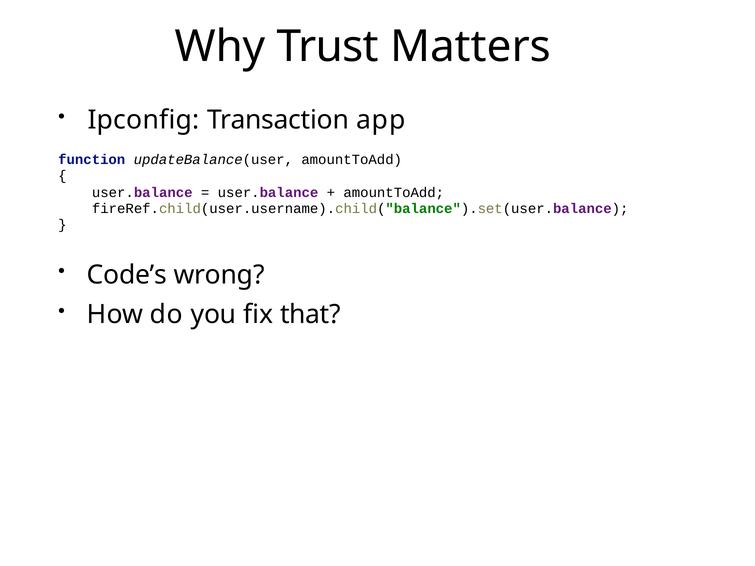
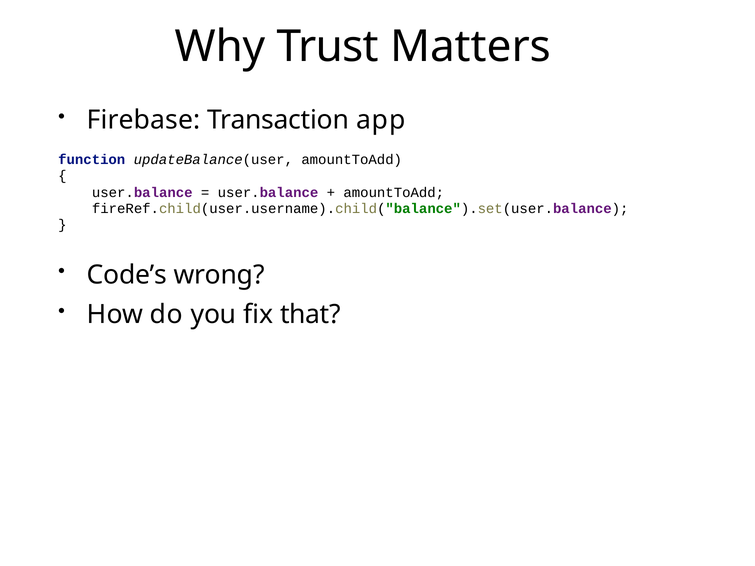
Ipconfig: Ipconfig -> Firebase
